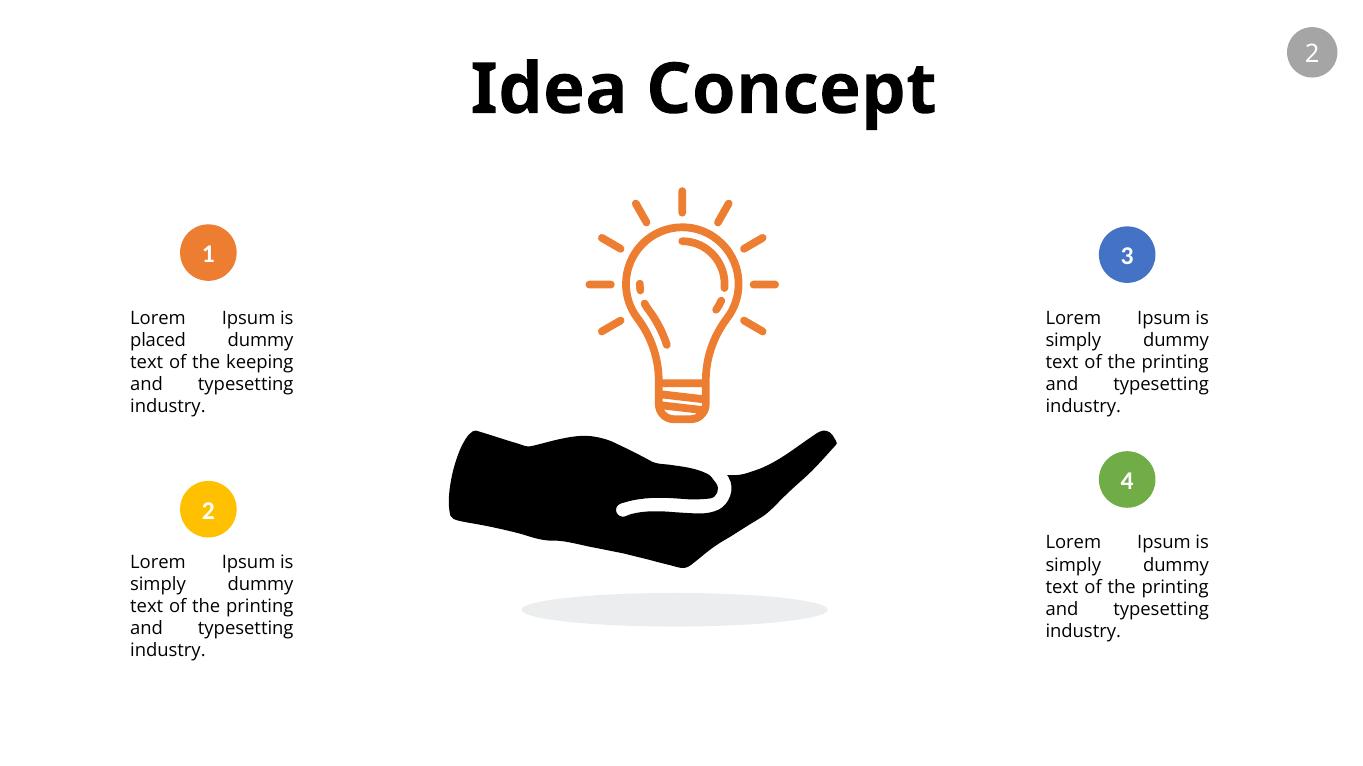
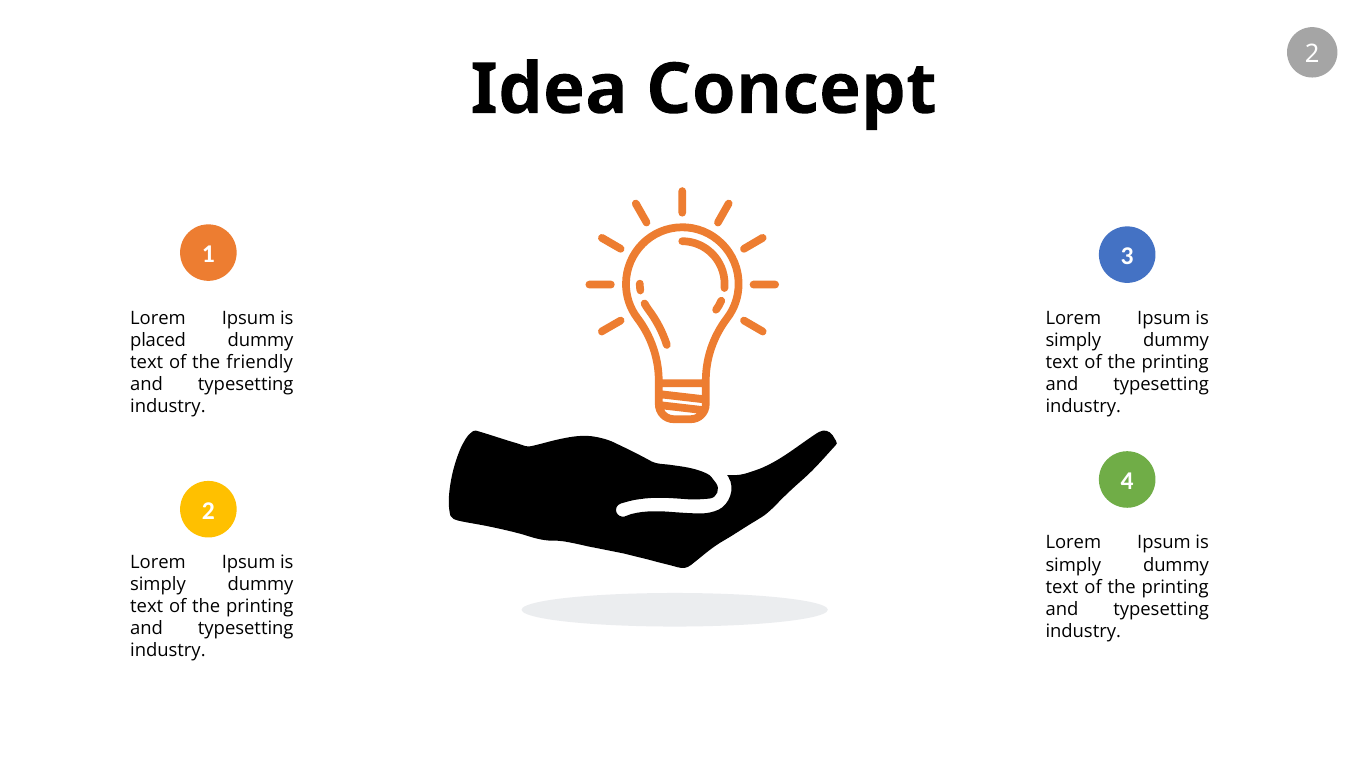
keeping: keeping -> friendly
